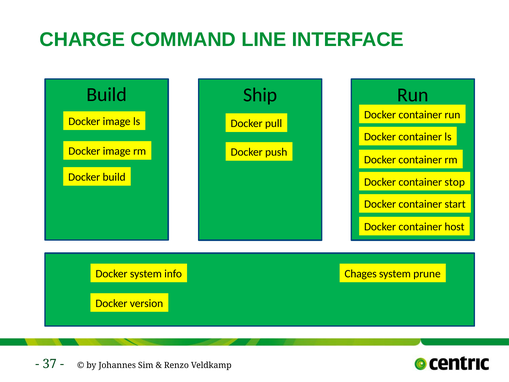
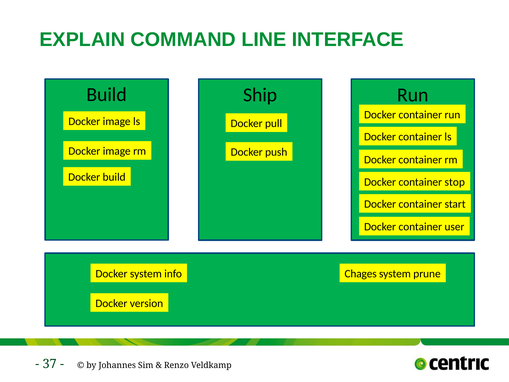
CHARGE: CHARGE -> EXPLAIN
host: host -> user
